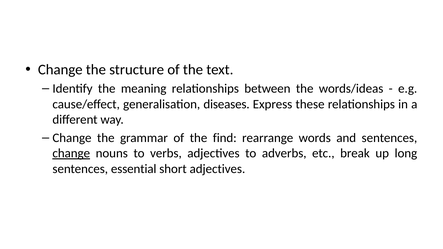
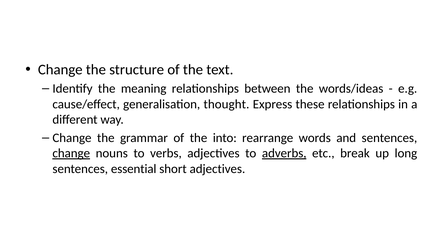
diseases: diseases -> thought
find: find -> into
adverbs underline: none -> present
